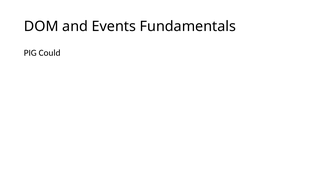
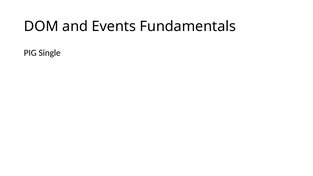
Could: Could -> Single
